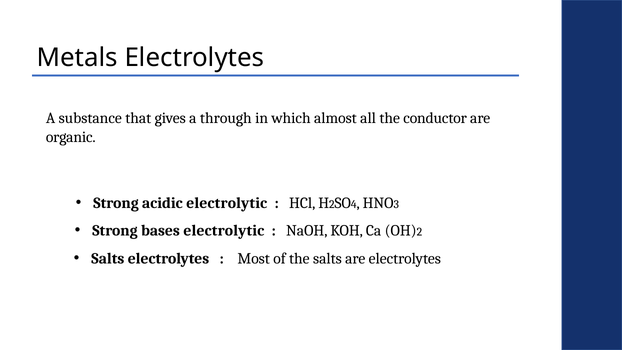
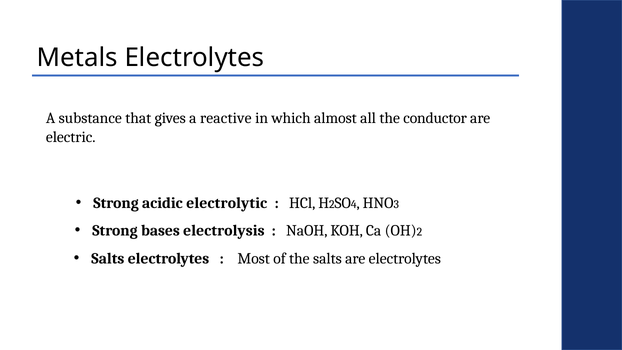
through: through -> reactive
organic: organic -> electric
bases electrolytic: electrolytic -> electrolysis
